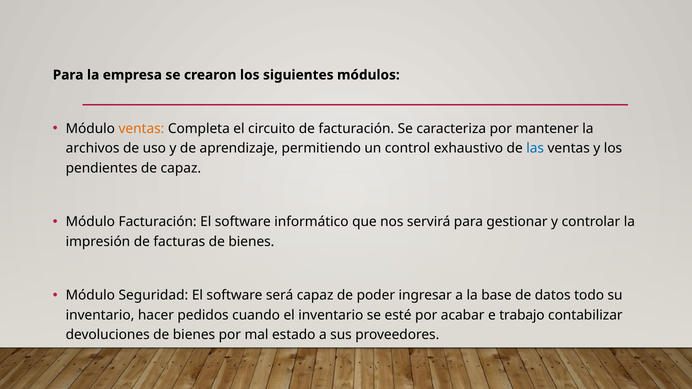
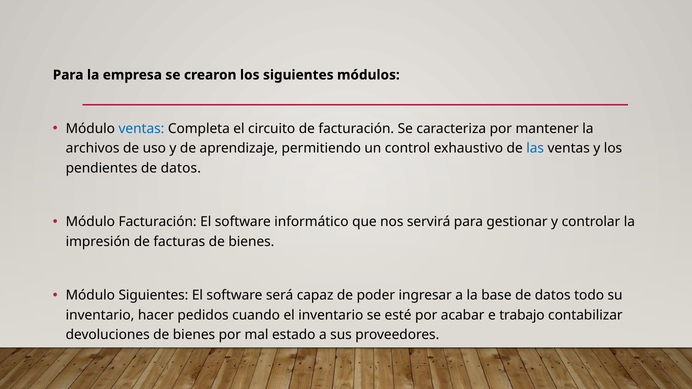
ventas at (141, 129) colour: orange -> blue
pendientes de capaz: capaz -> datos
Módulo Seguridad: Seguridad -> Siguientes
